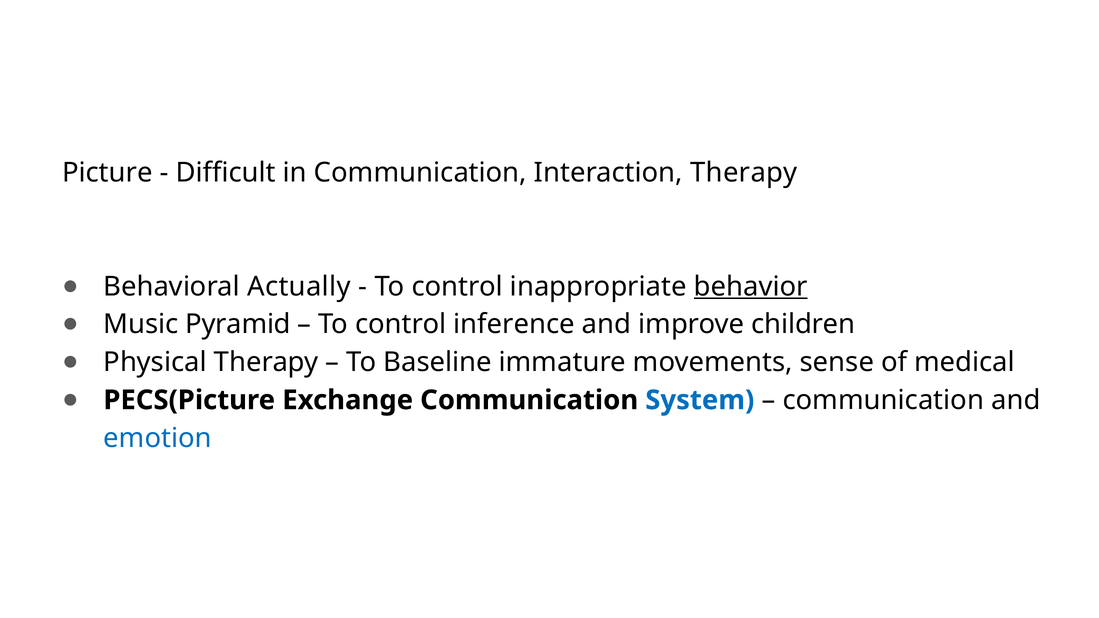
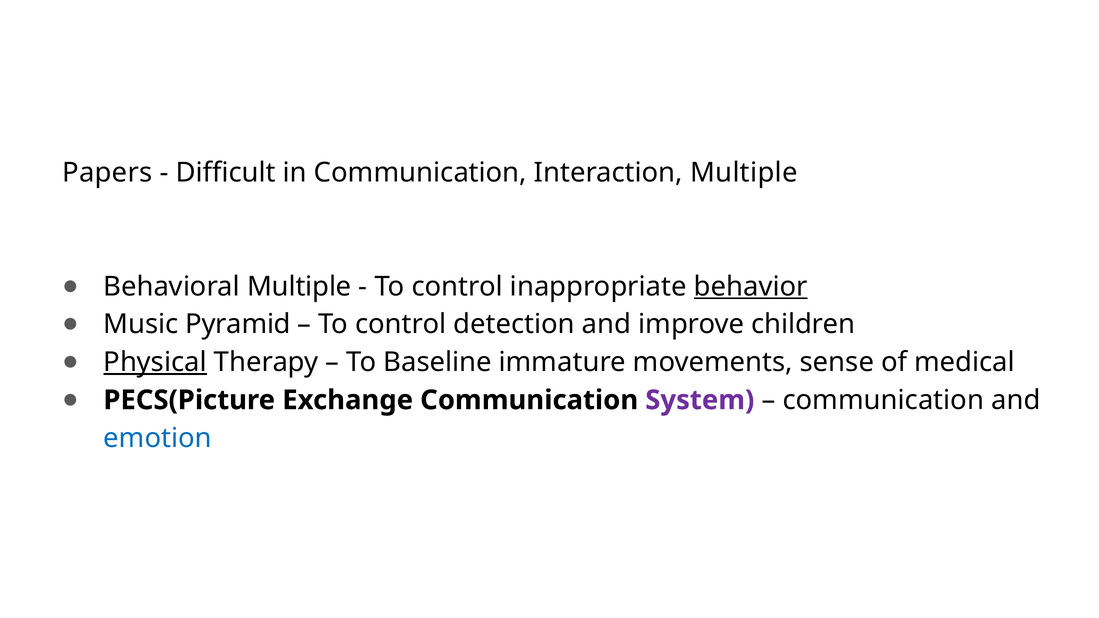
Picture: Picture -> Papers
Interaction Therapy: Therapy -> Multiple
Behavioral Actually: Actually -> Multiple
inference: inference -> detection
Physical underline: none -> present
System colour: blue -> purple
